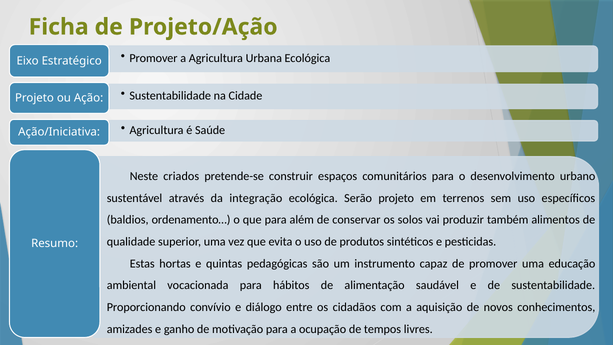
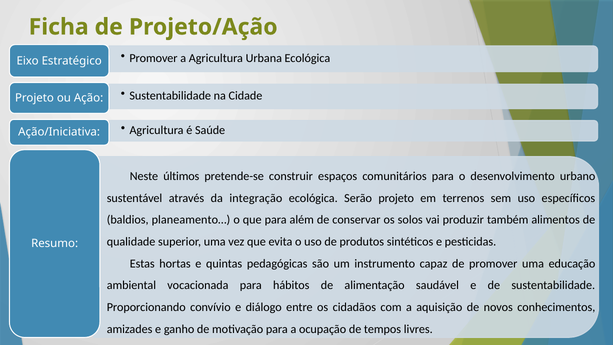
criados: criados -> últimos
ordenamento…: ordenamento… -> planeamento…
